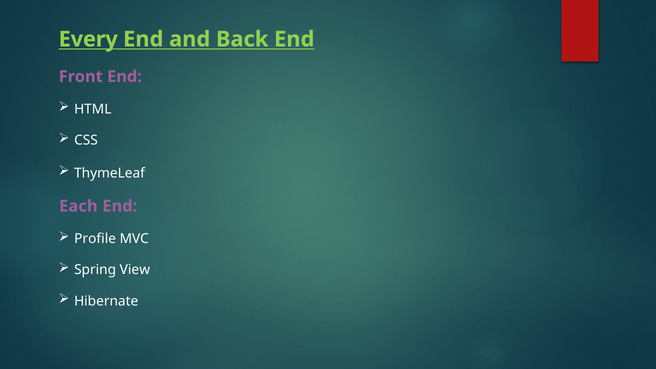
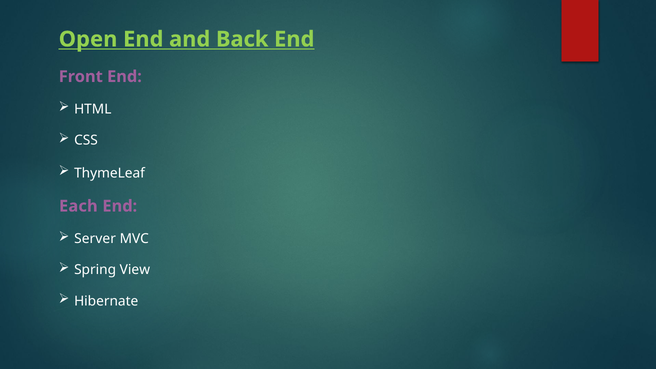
Every: Every -> Open
Profile: Profile -> Server
